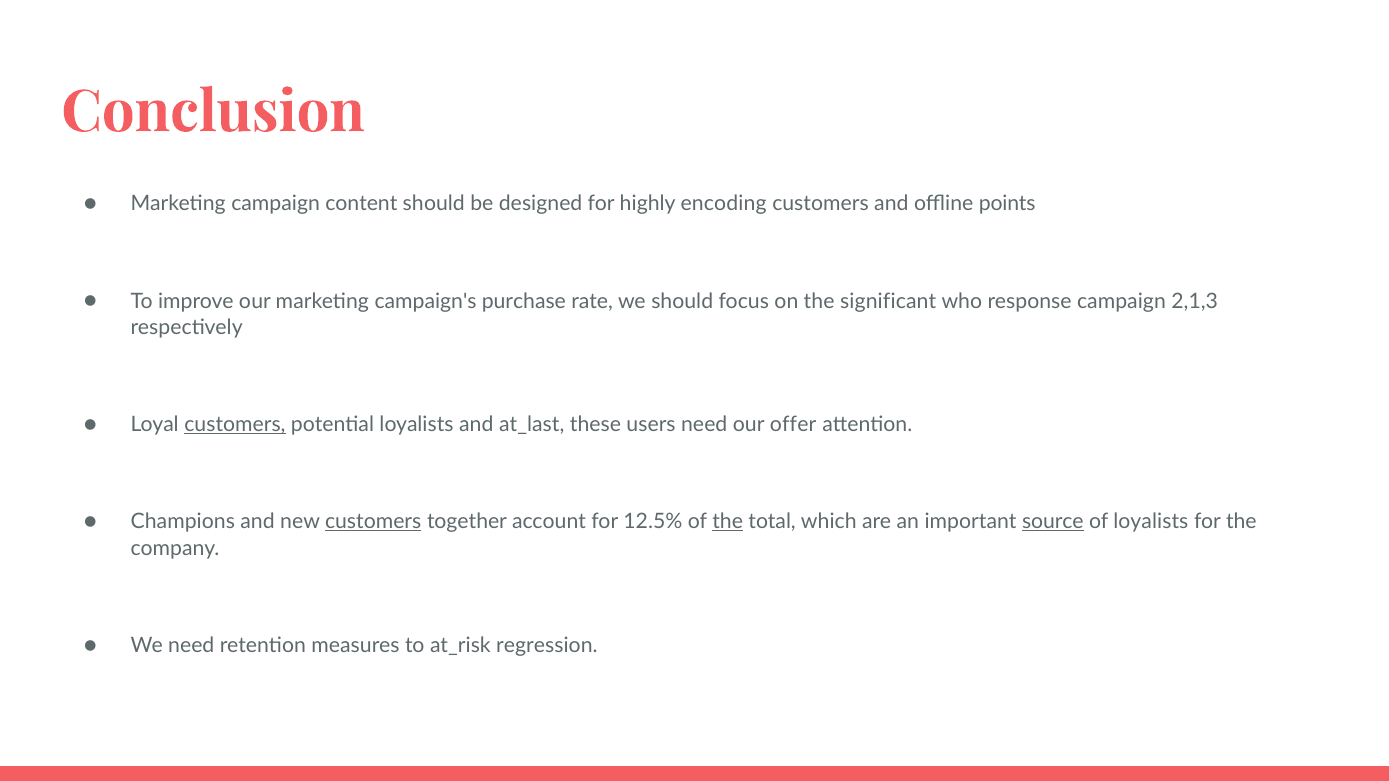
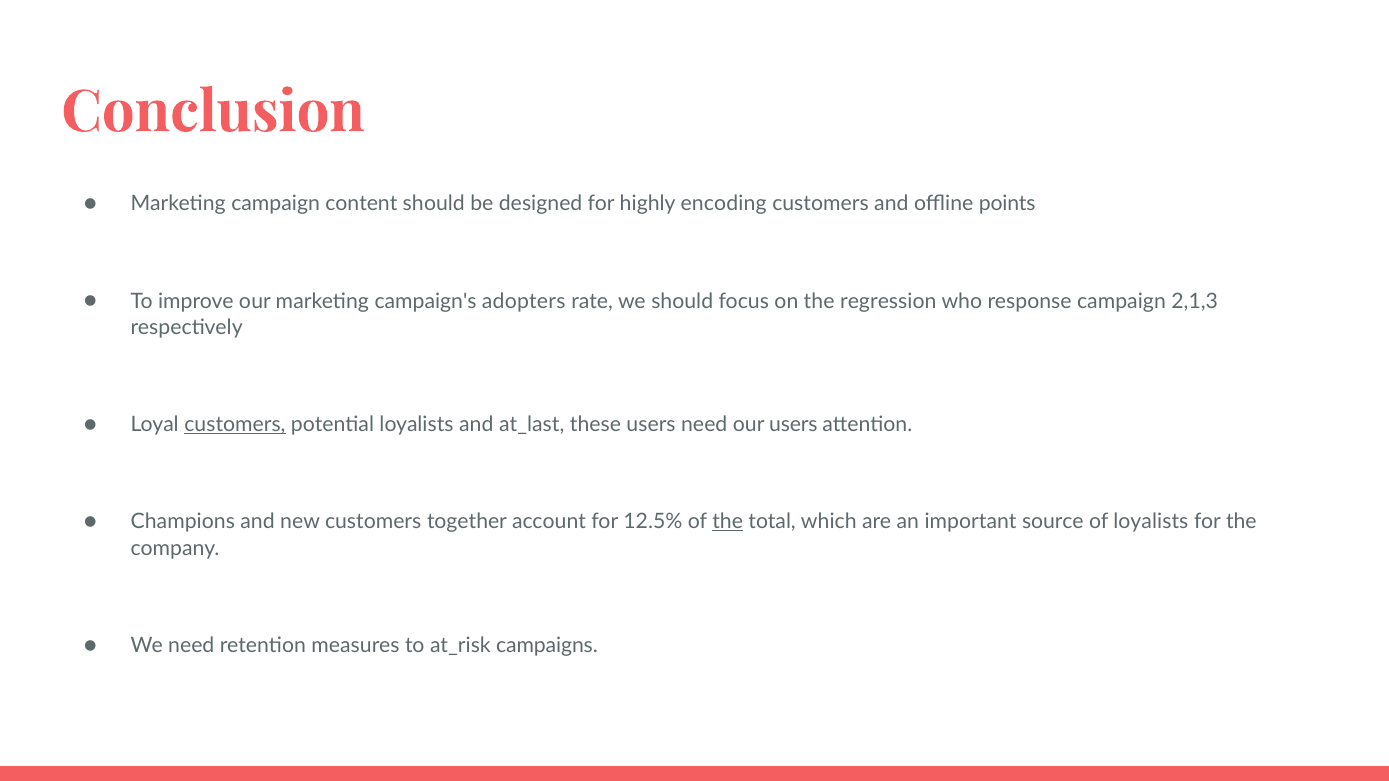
purchase: purchase -> adopters
significant: significant -> regression
our offer: offer -> users
customers at (373, 522) underline: present -> none
source underline: present -> none
regression: regression -> campaigns
